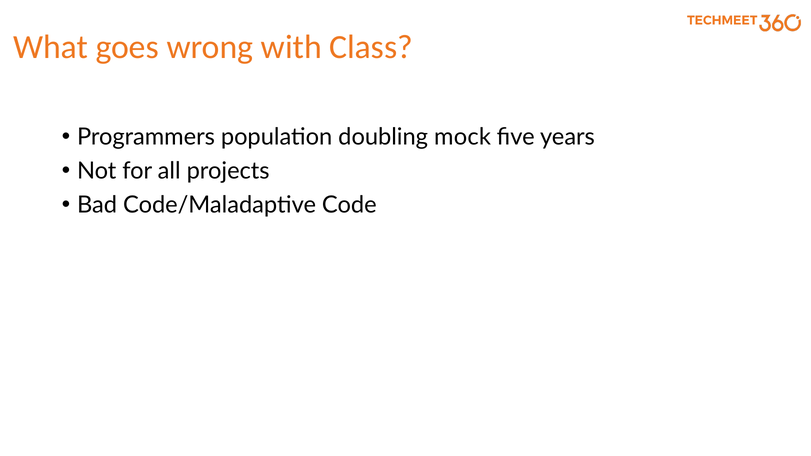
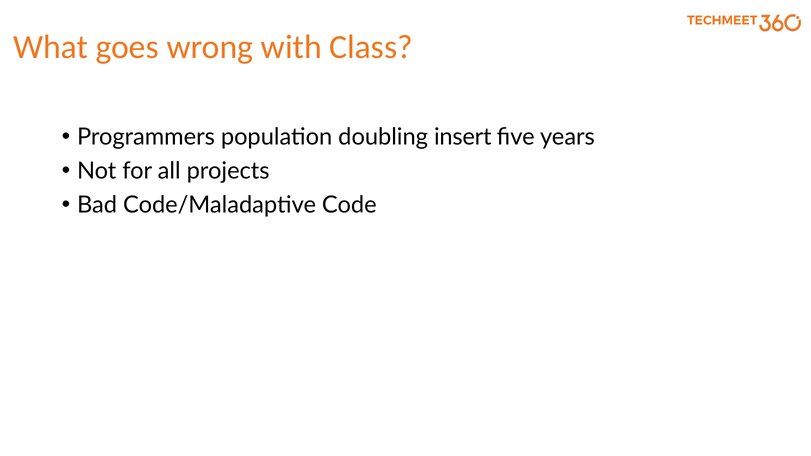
mock: mock -> insert
